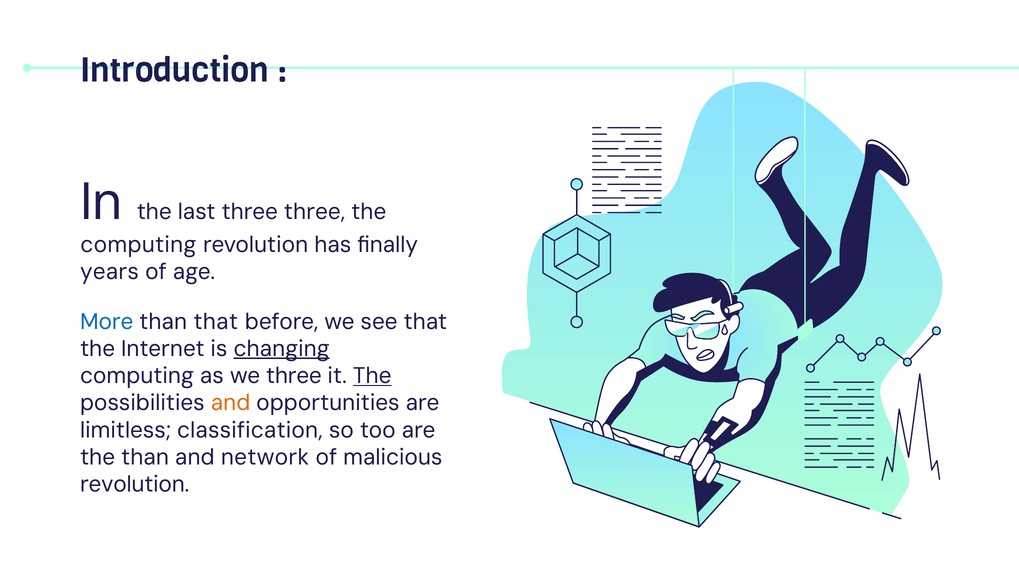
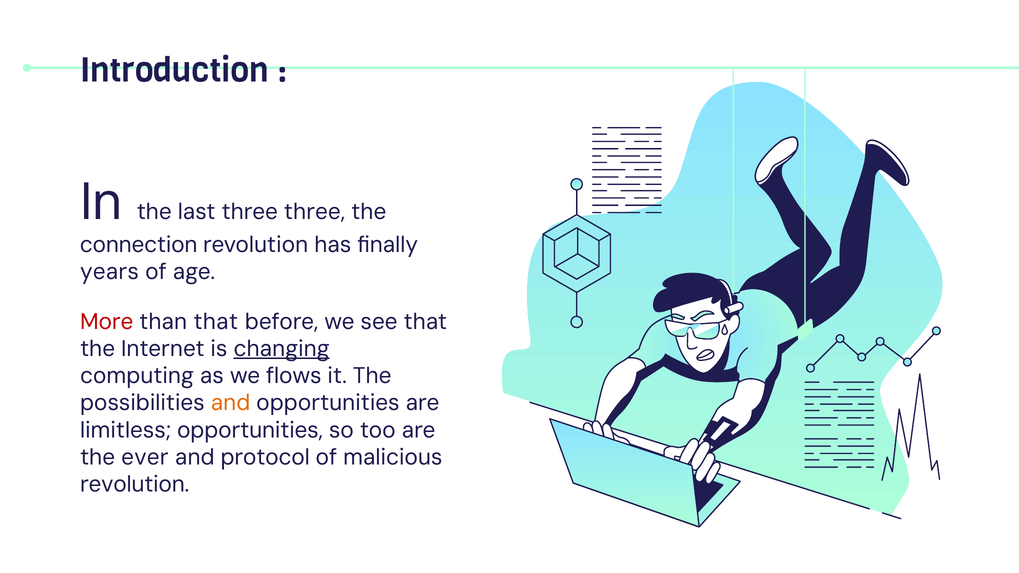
computing at (138, 245): computing -> connection
More colour: blue -> red
we three: three -> flows
The at (372, 376) underline: present -> none
limitless classification: classification -> opportunities
the than: than -> ever
network: network -> protocol
